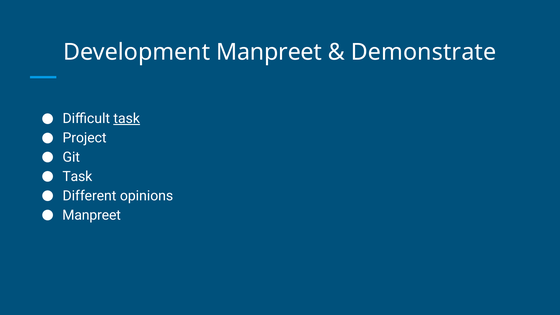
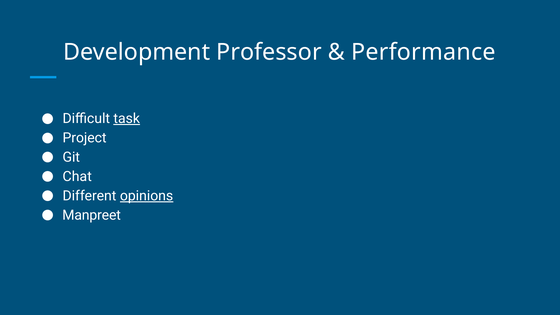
Development Manpreet: Manpreet -> Professor
Demonstrate: Demonstrate -> Performance
Task at (77, 176): Task -> Chat
opinions underline: none -> present
